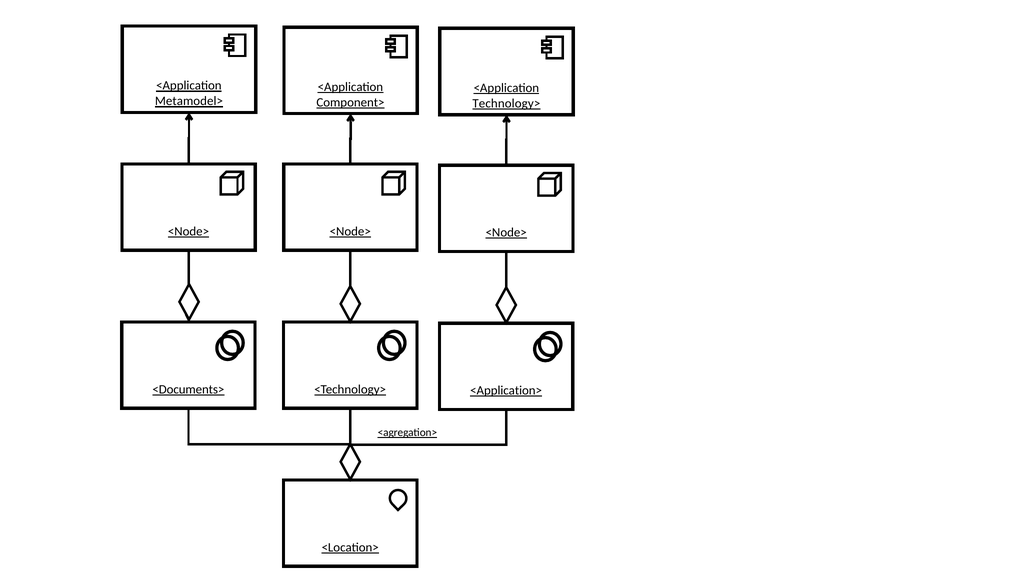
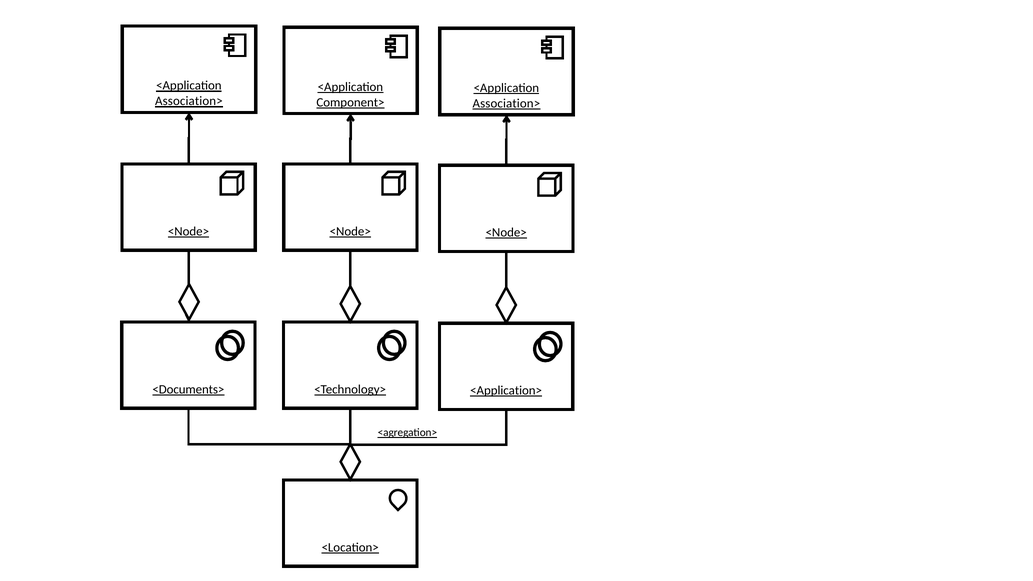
Metamodel> at (189, 101): Metamodel> -> Association>
Technology> at (506, 103): Technology> -> Association>
